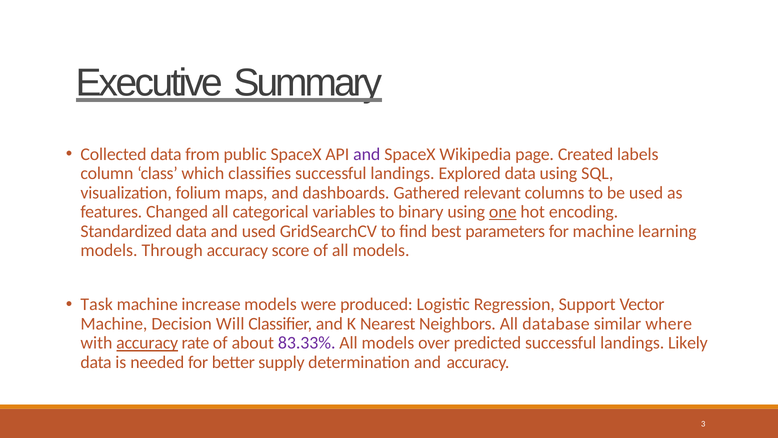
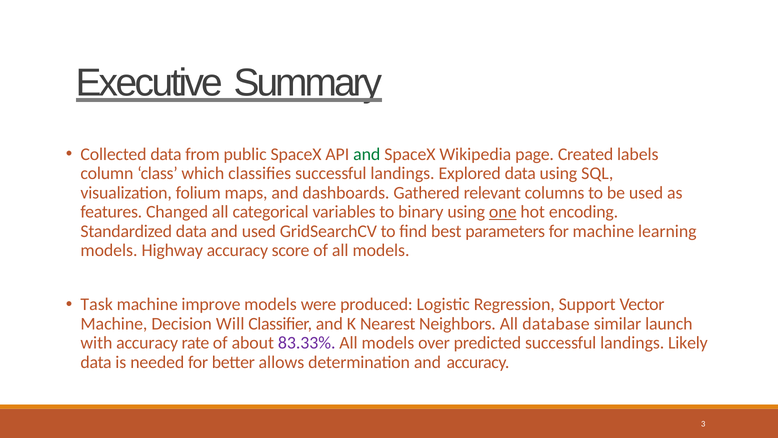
and at (367, 154) colour: purple -> green
Through: Through -> Highway
increase: increase -> improve
where: where -> launch
accuracy at (147, 343) underline: present -> none
supply: supply -> allows
